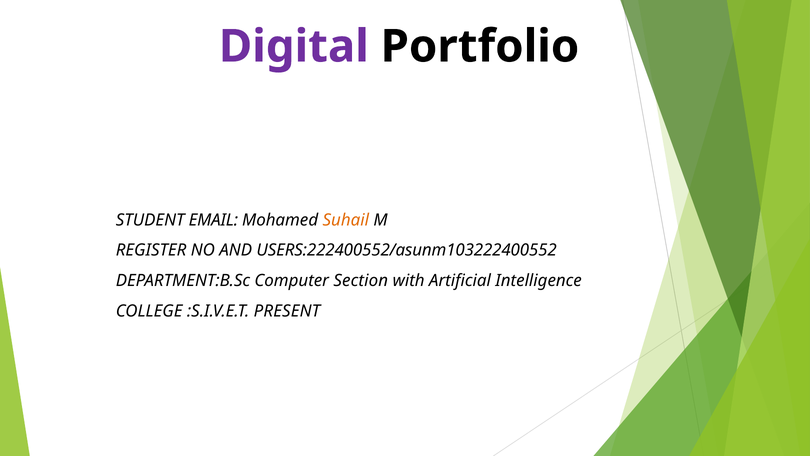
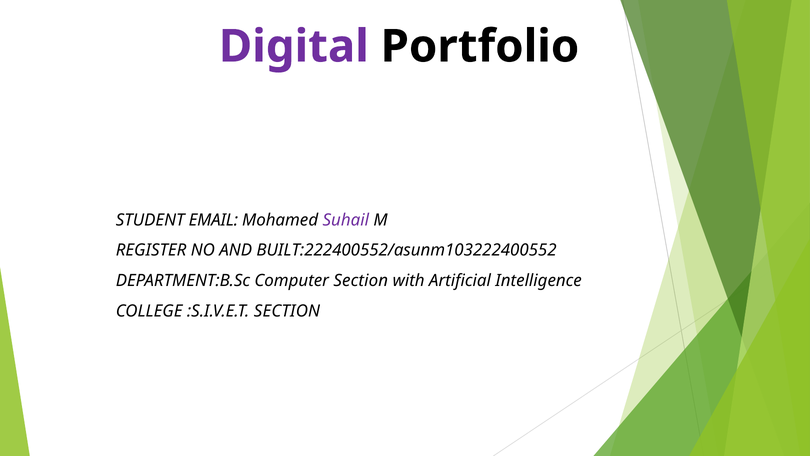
Suhail colour: orange -> purple
USERS:222400552/asunm103222400552: USERS:222400552/asunm103222400552 -> BUILT:222400552/asunm103222400552
:S.I.V.E.T PRESENT: PRESENT -> SECTION
